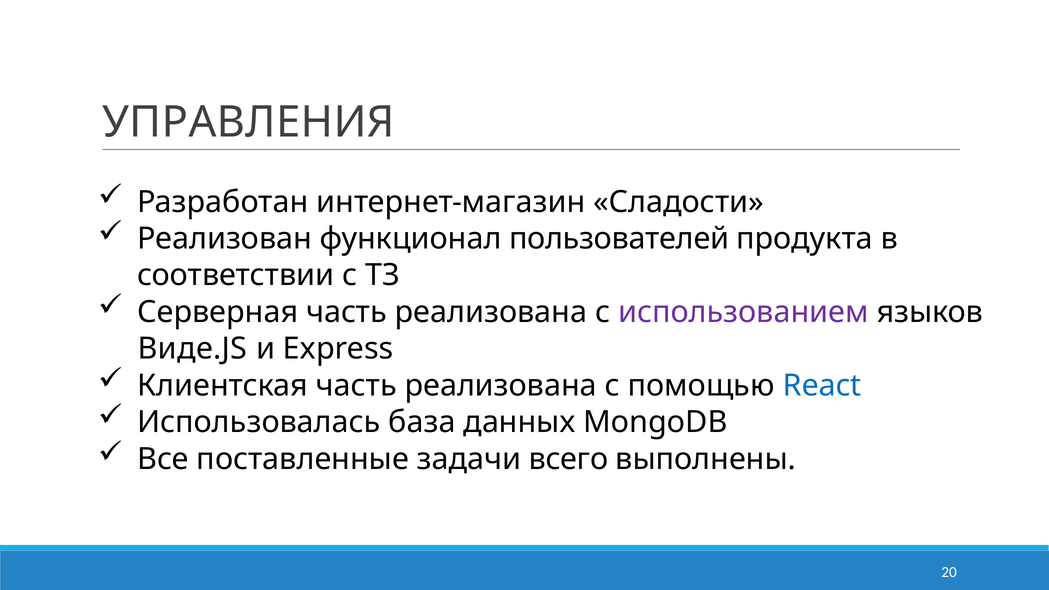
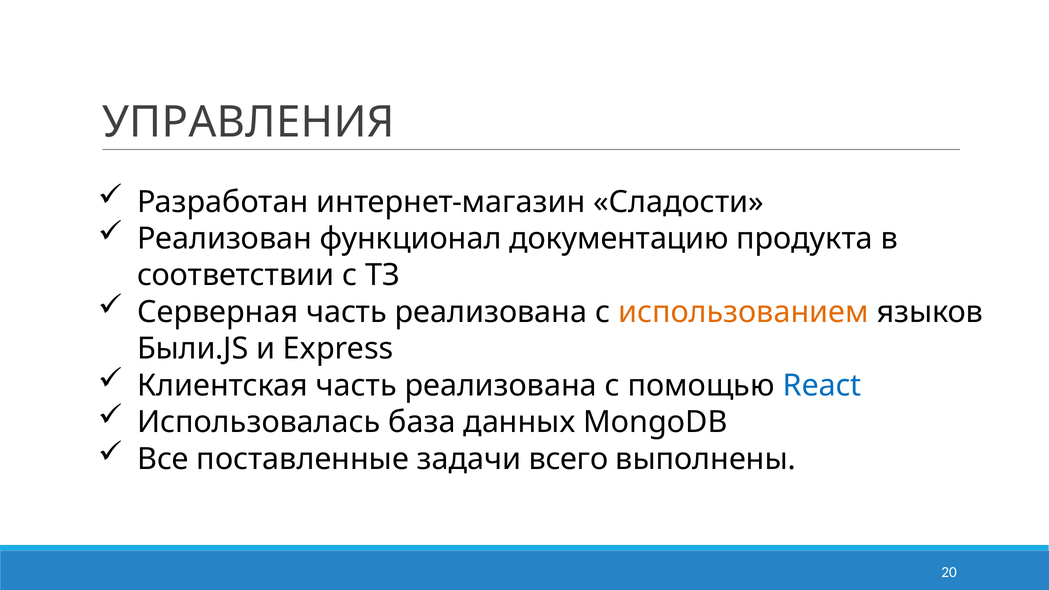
пользователей: пользователей -> документацию
использованием colour: purple -> orange
Виде.JS: Виде.JS -> Были.JS
